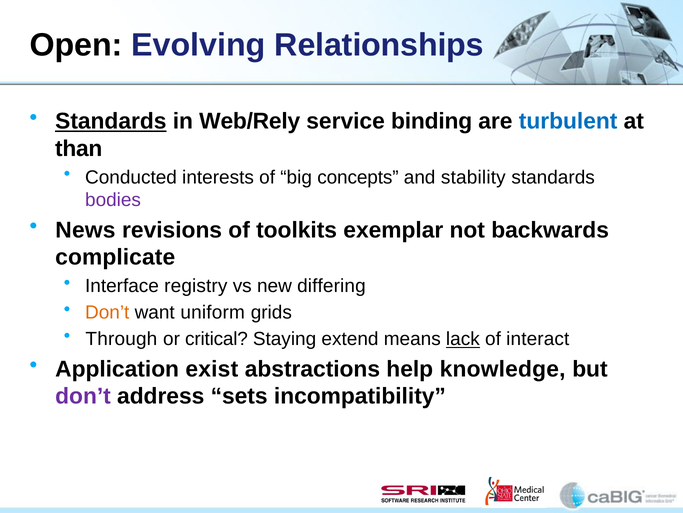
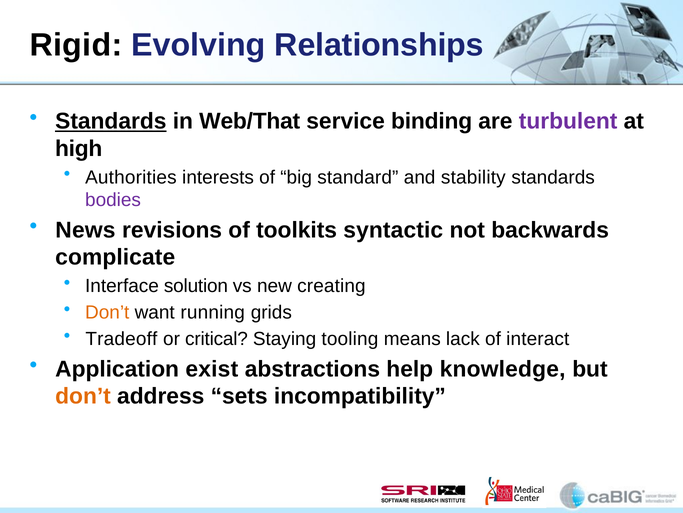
Open: Open -> Rigid
Web/Rely: Web/Rely -> Web/That
turbulent colour: blue -> purple
than: than -> high
Conducted: Conducted -> Authorities
concepts: concepts -> standard
exemplar: exemplar -> syntactic
registry: registry -> solution
differing: differing -> creating
uniform: uniform -> running
Through: Through -> Tradeoff
extend: extend -> tooling
lack underline: present -> none
don’t at (83, 396) colour: purple -> orange
